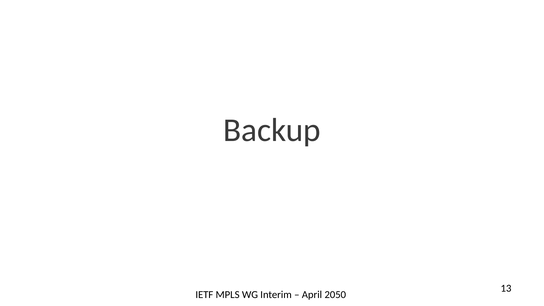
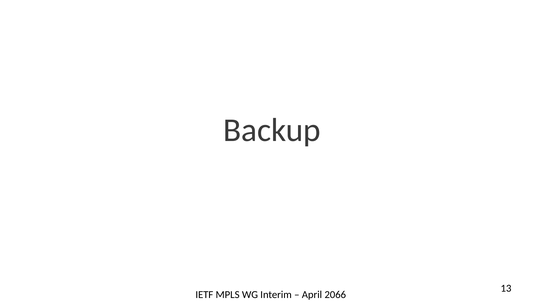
2050: 2050 -> 2066
